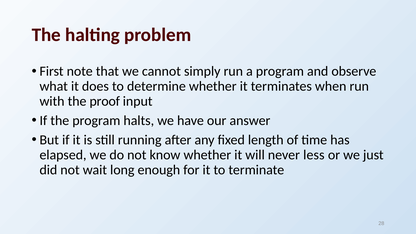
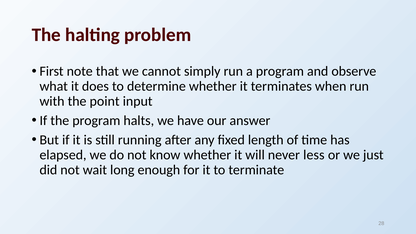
proof: proof -> point
